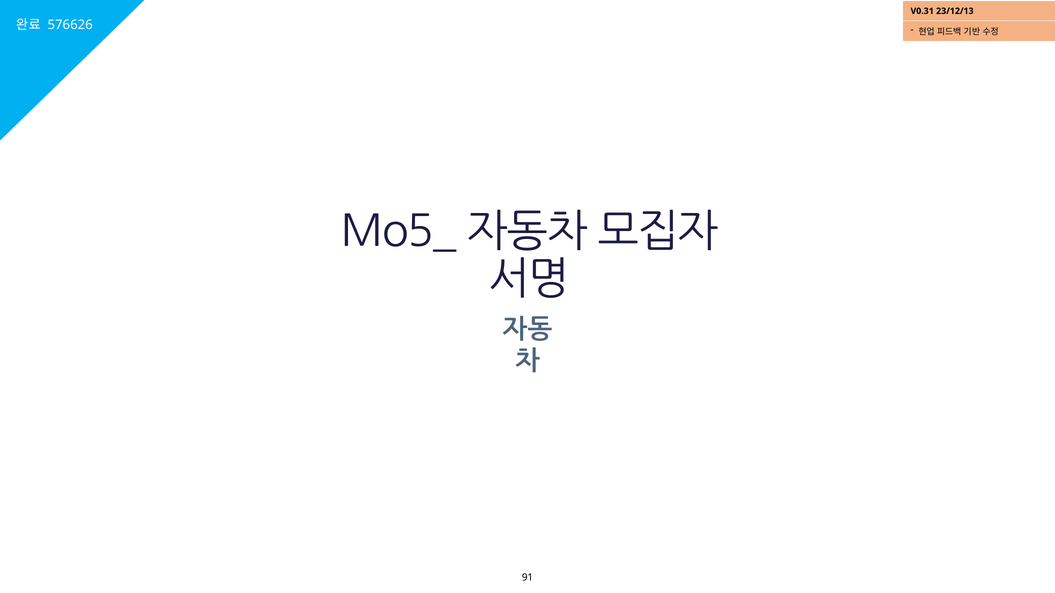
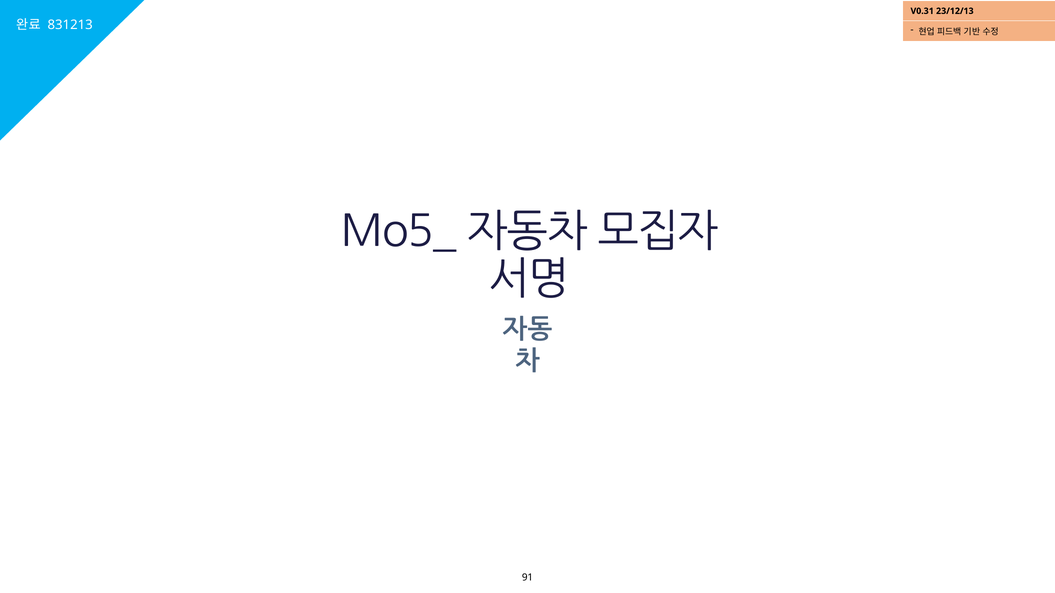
576626: 576626 -> 831213
